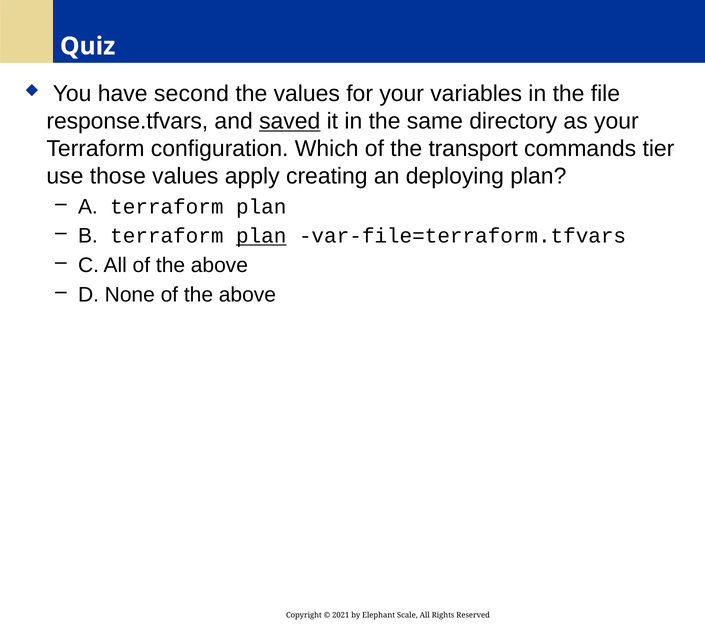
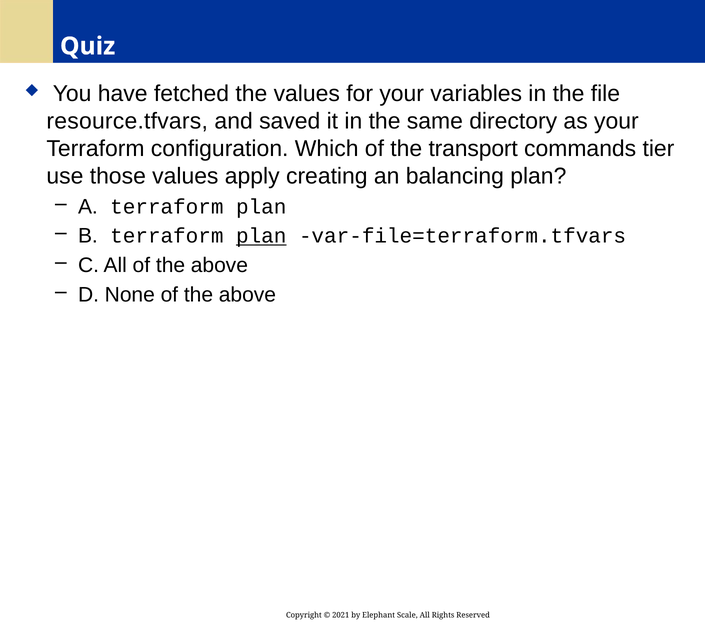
second: second -> fetched
response.tfvars: response.tfvars -> resource.tfvars
saved underline: present -> none
deploying: deploying -> balancing
